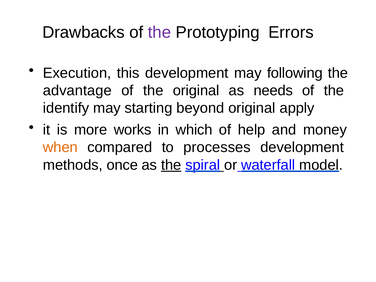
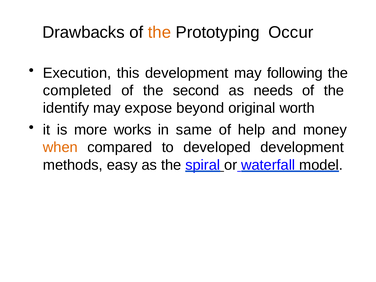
the at (159, 32) colour: purple -> orange
Errors: Errors -> Occur
advantage: advantage -> completed
the original: original -> second
starting: starting -> expose
apply: apply -> worth
which: which -> same
processes: processes -> developed
once: once -> easy
the at (171, 165) underline: present -> none
